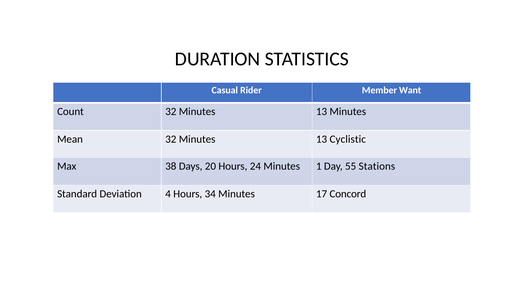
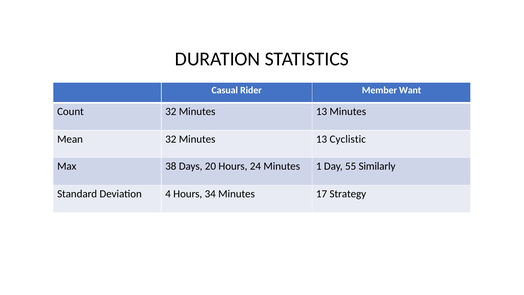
Stations: Stations -> Similarly
Concord: Concord -> Strategy
